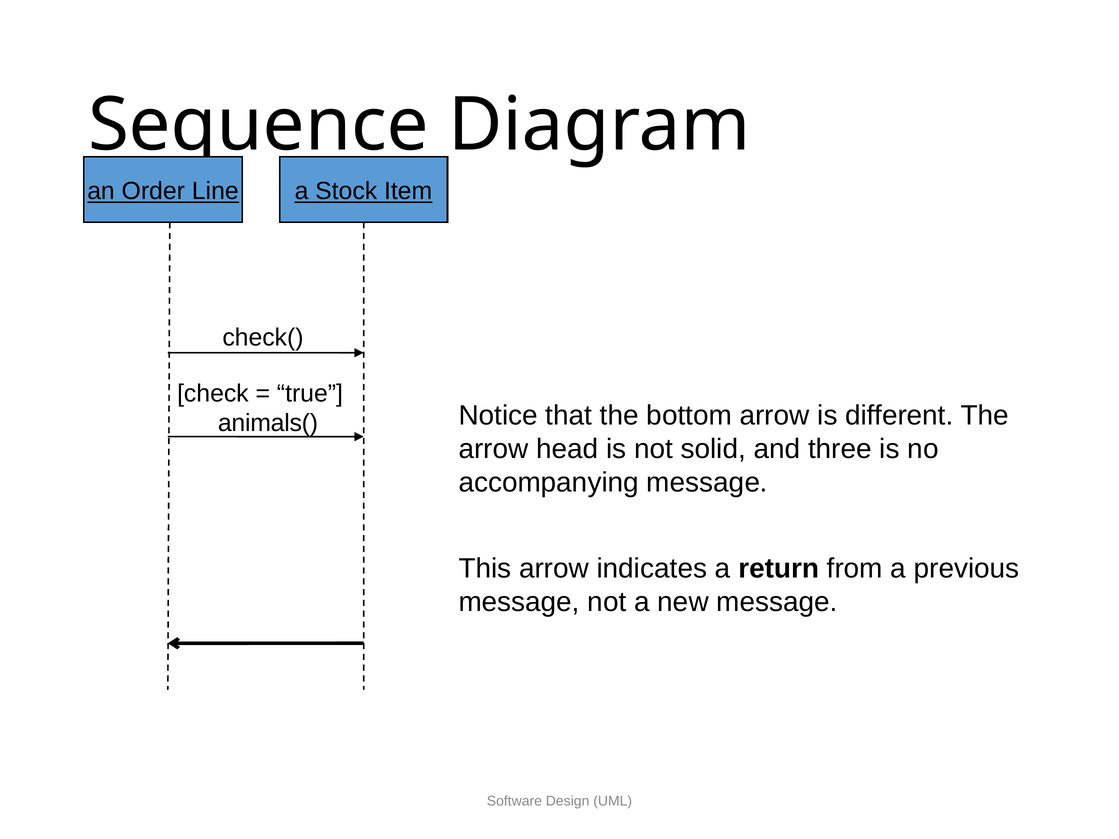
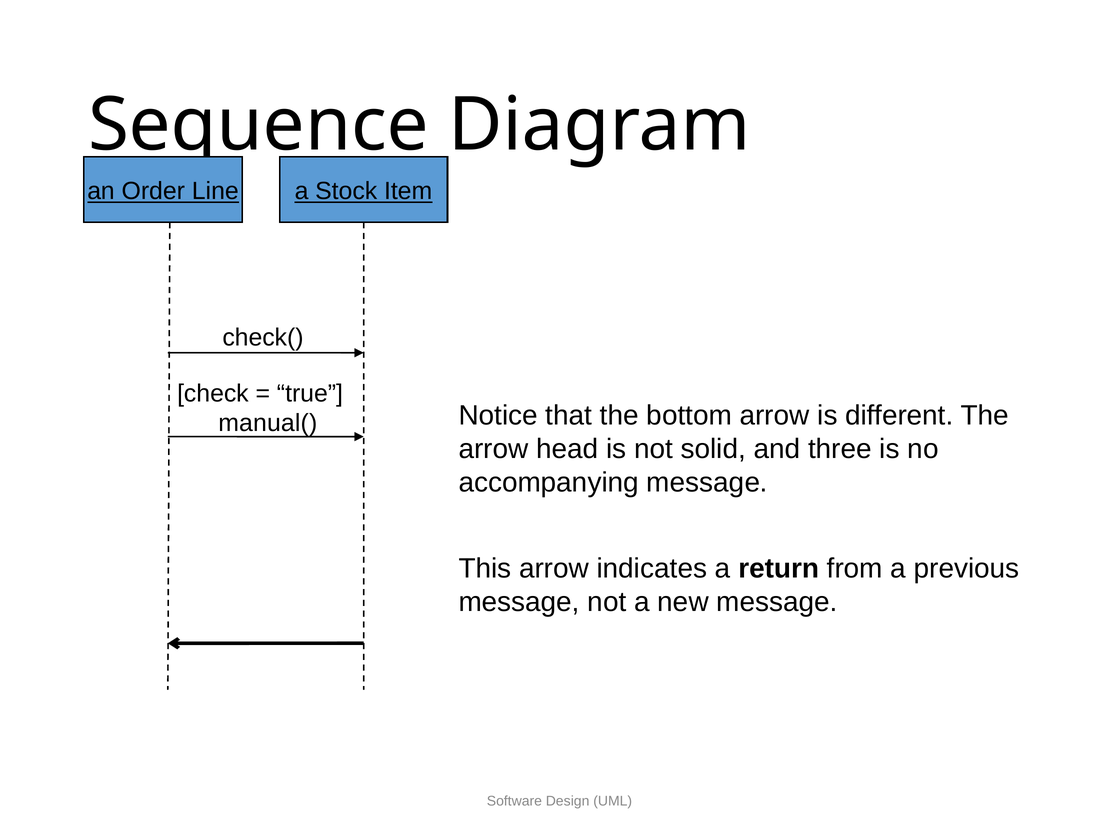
animals(: animals( -> manual(
